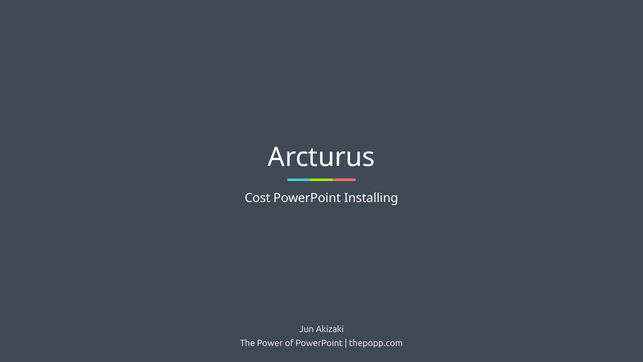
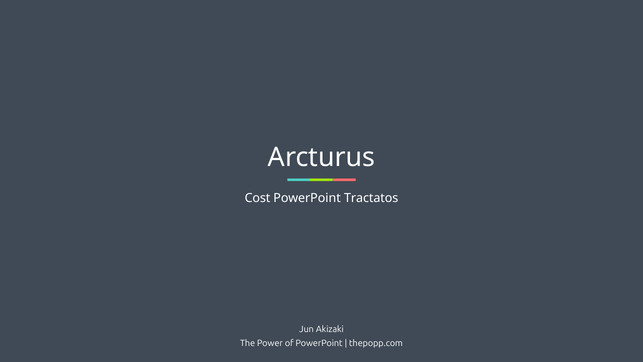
Installing: Installing -> Tractatos
